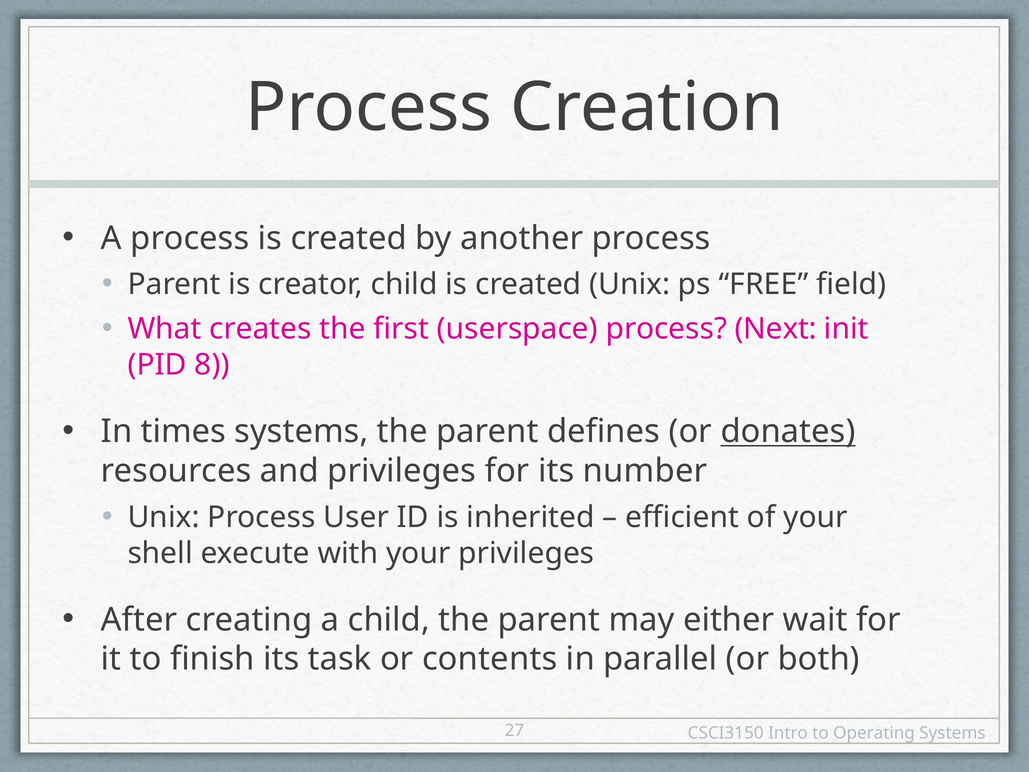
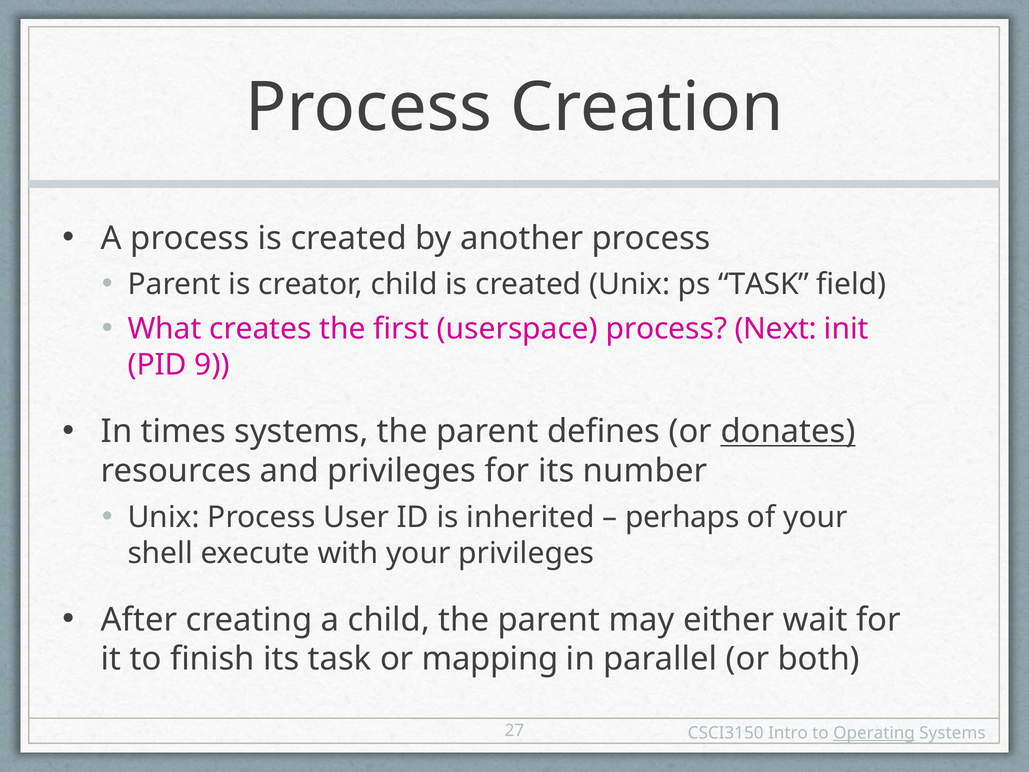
ps FREE: FREE -> TASK
8: 8 -> 9
efficient: efficient -> perhaps
contents: contents -> mapping
Operating underline: none -> present
